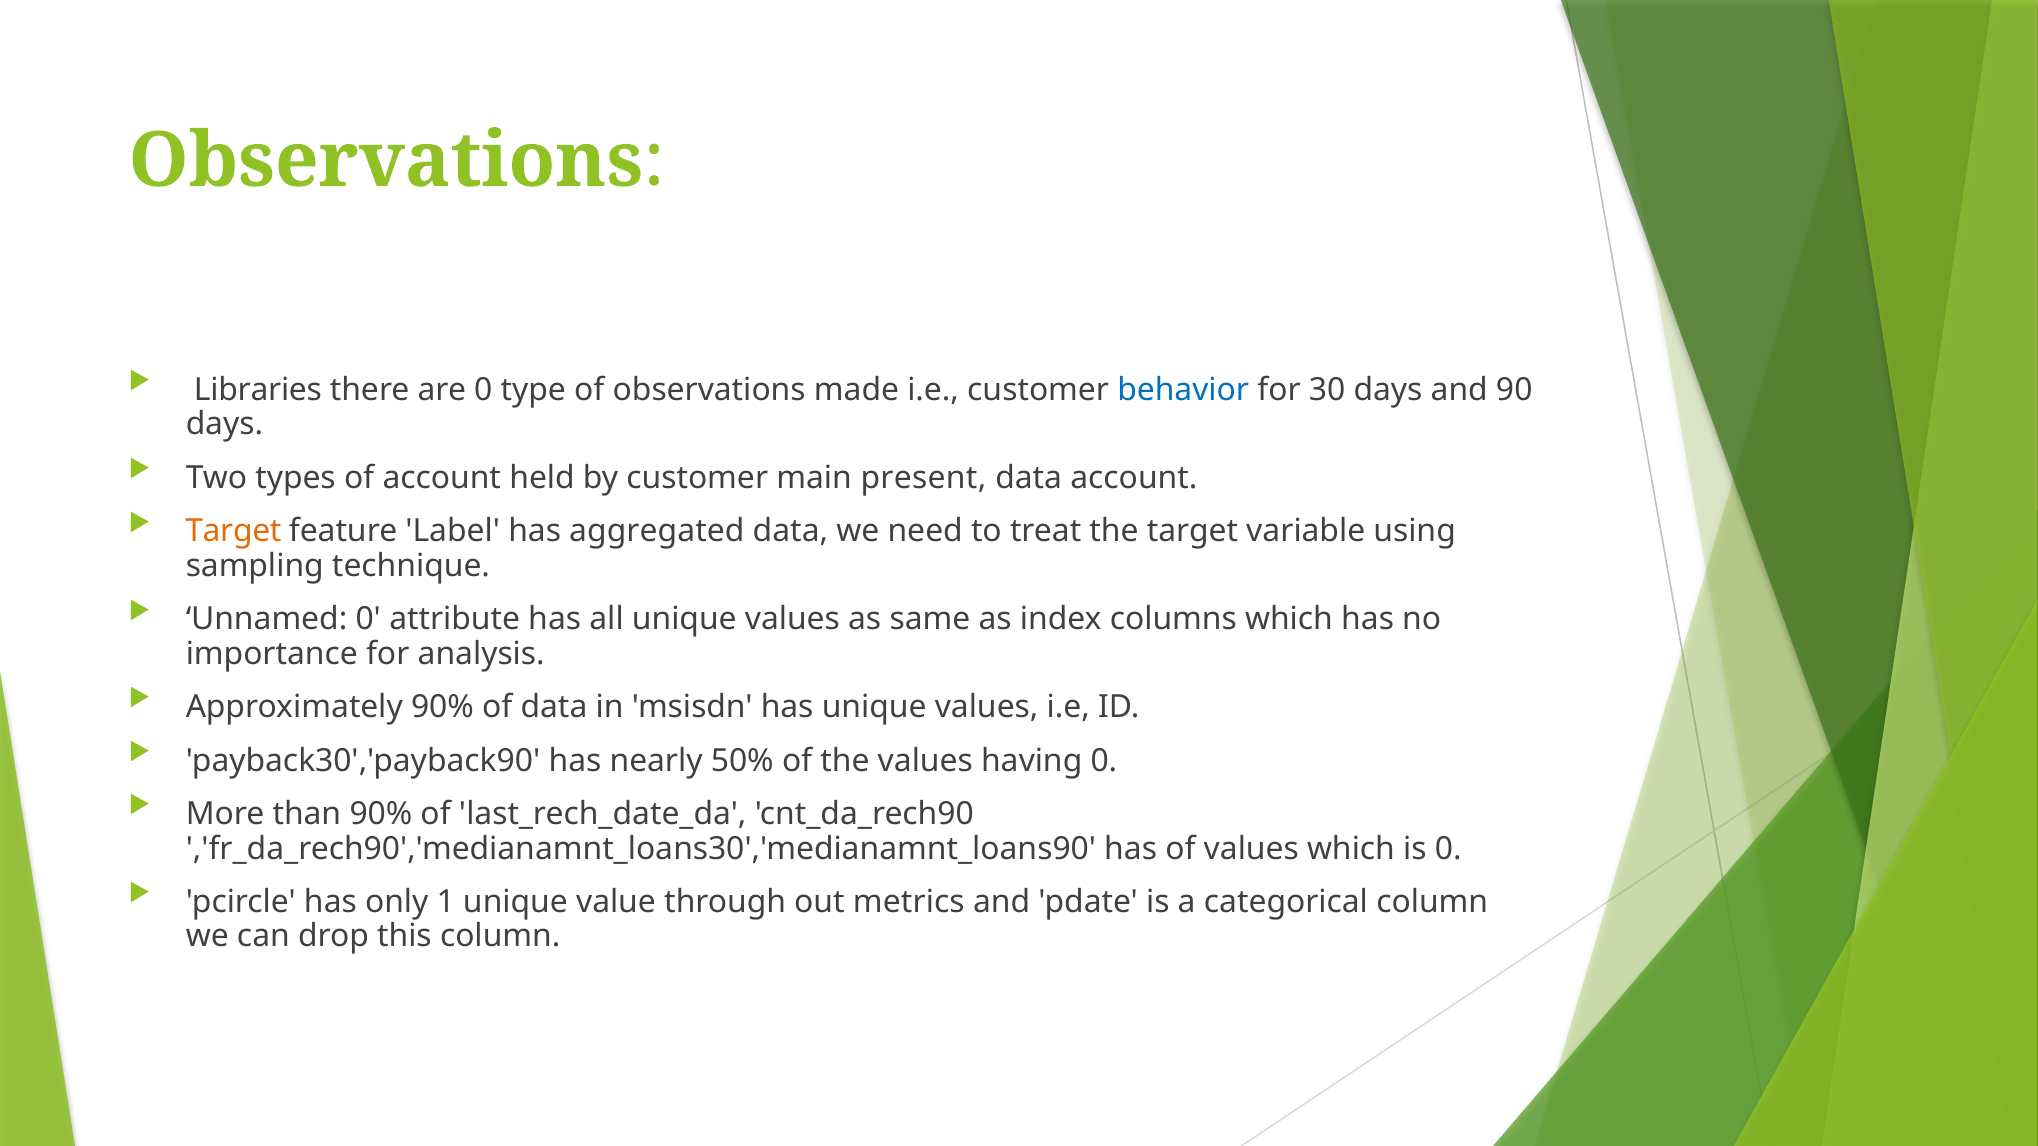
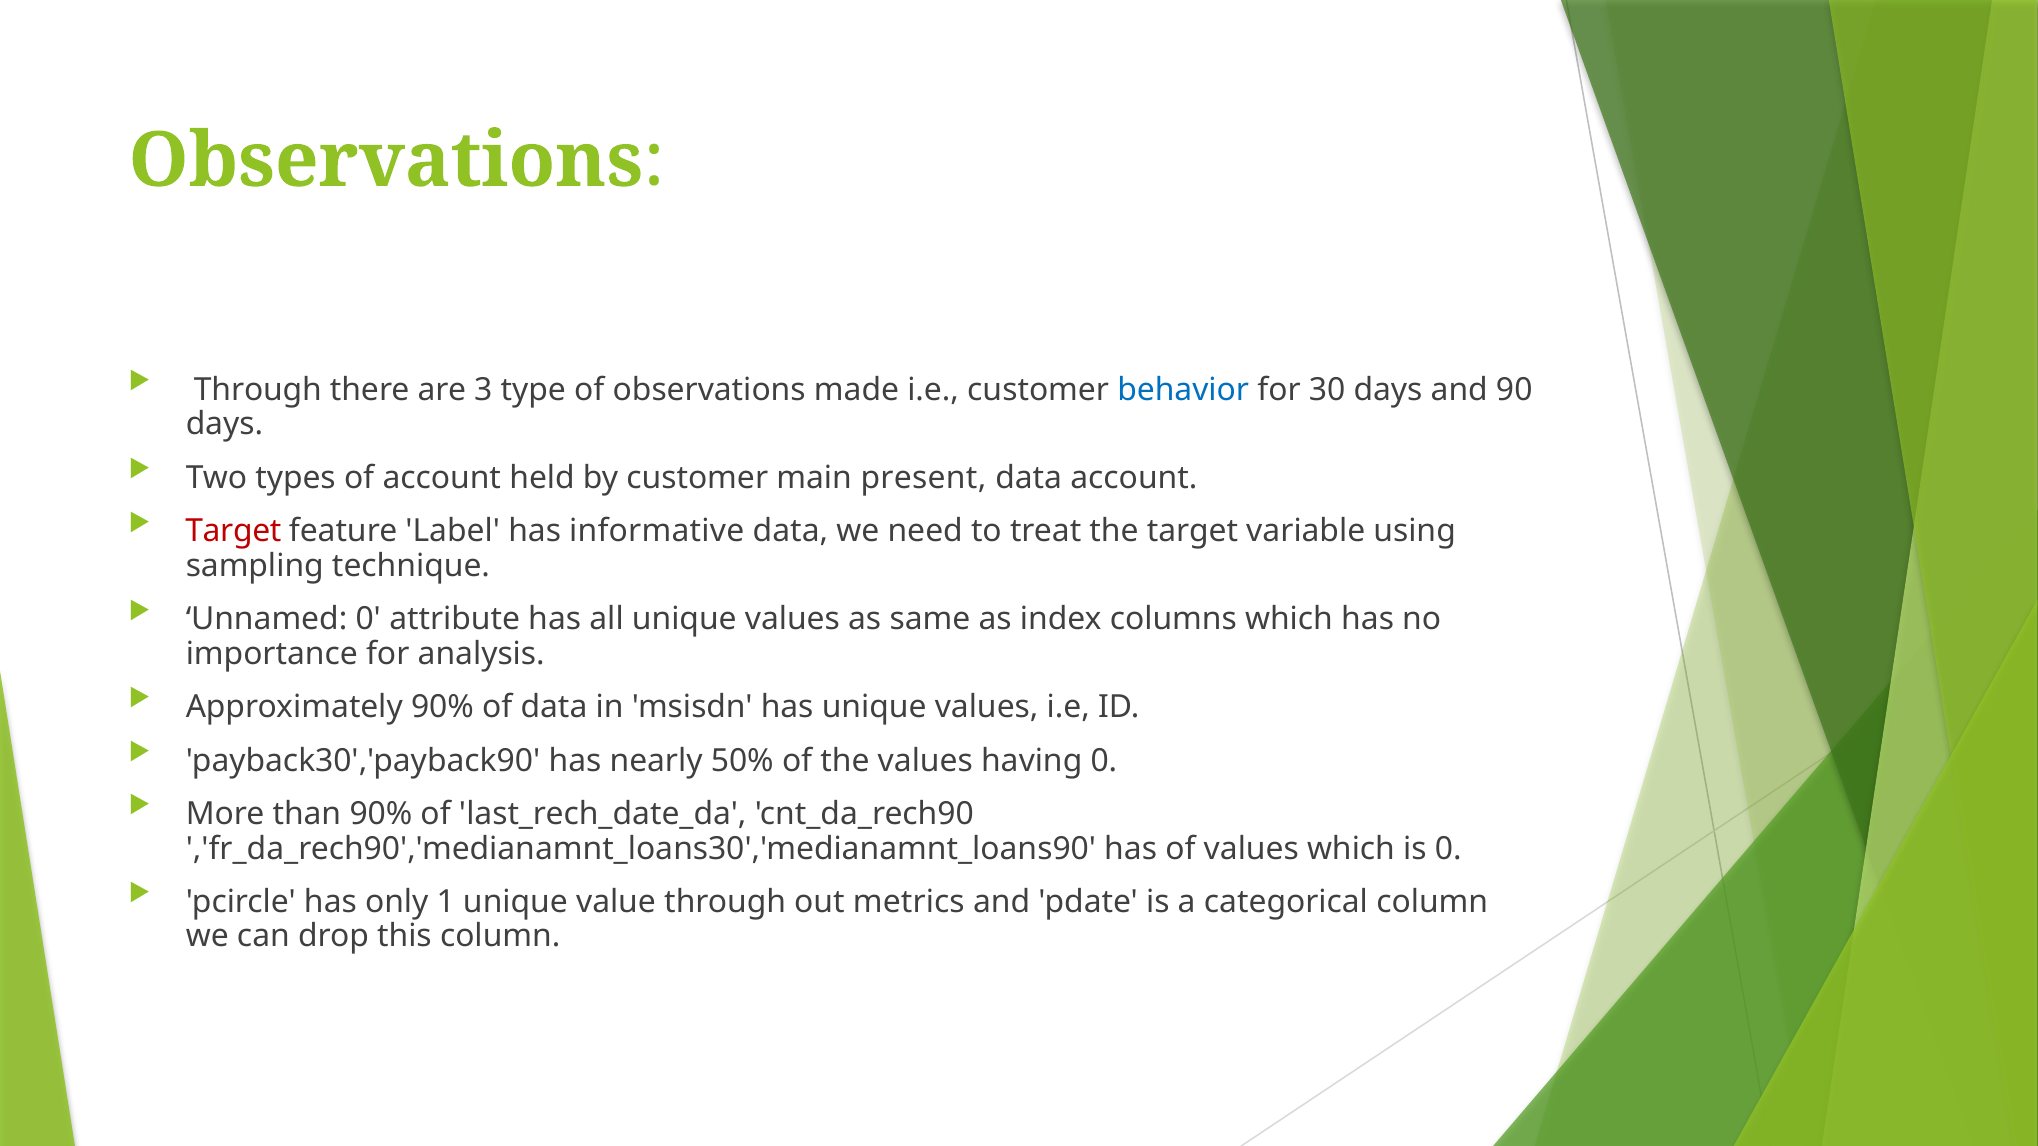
Libraries at (258, 390): Libraries -> Through
are 0: 0 -> 3
Target at (233, 532) colour: orange -> red
aggregated: aggregated -> informative
